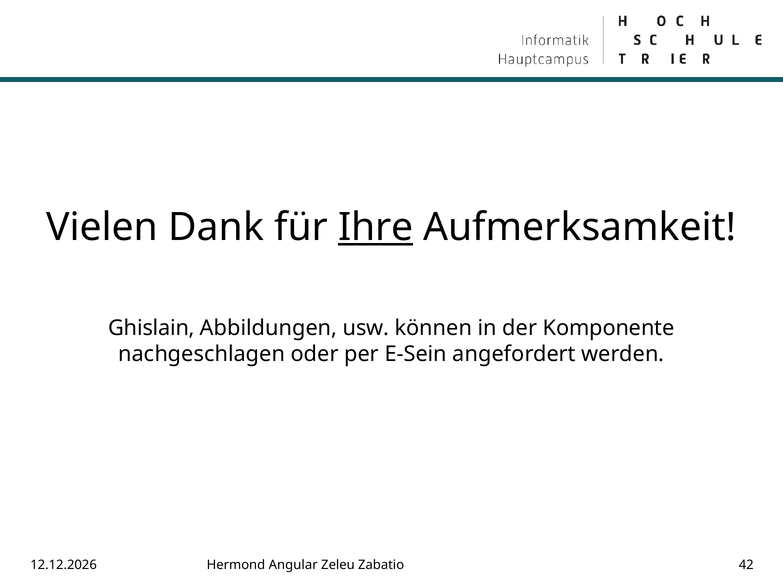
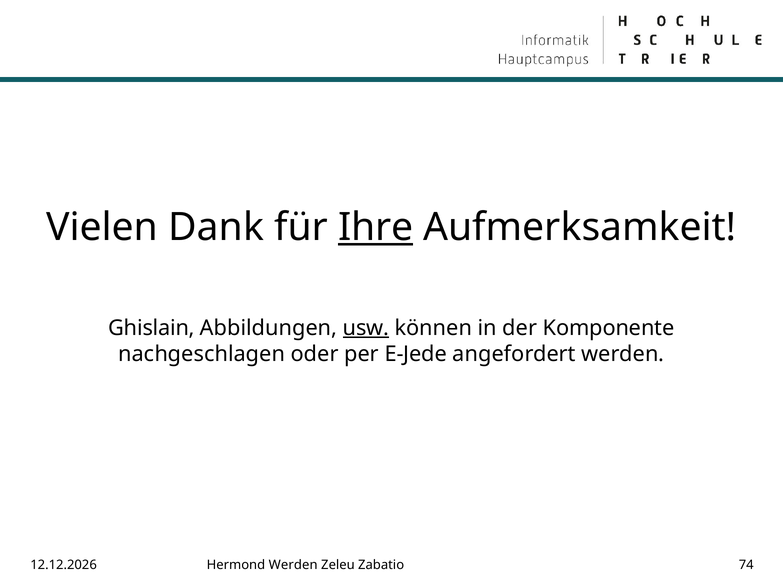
usw underline: none -> present
E-Sein: E-Sein -> E-Jede
Hermond Angular: Angular -> Werden
42: 42 -> 74
